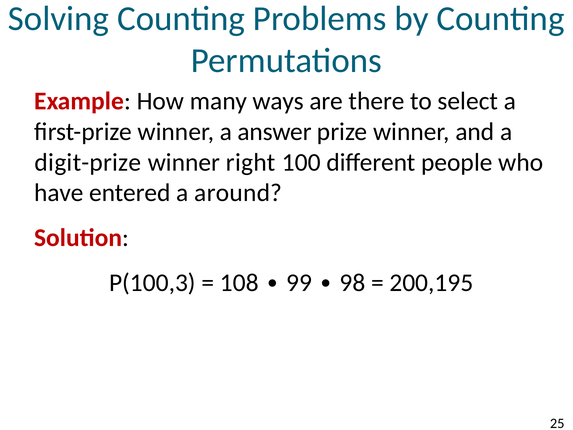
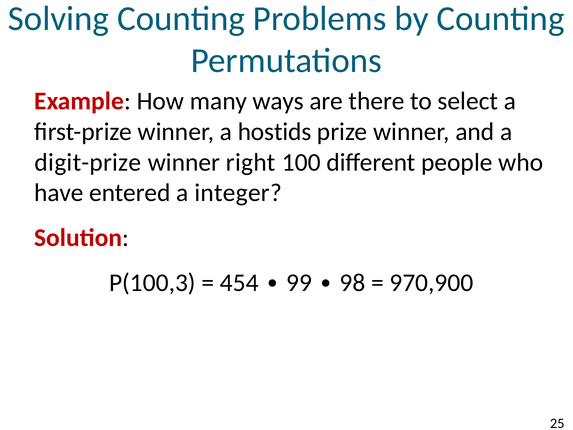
answer: answer -> hostids
around: around -> integer
108: 108 -> 454
200,195: 200,195 -> 970,900
